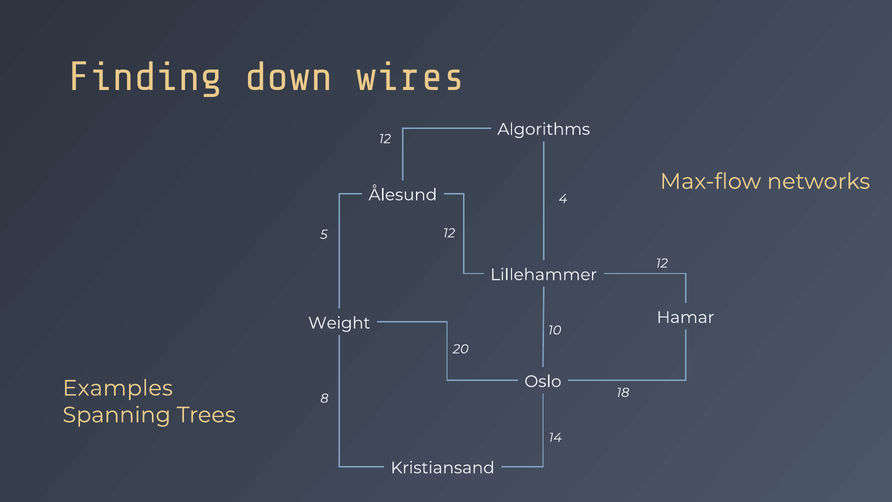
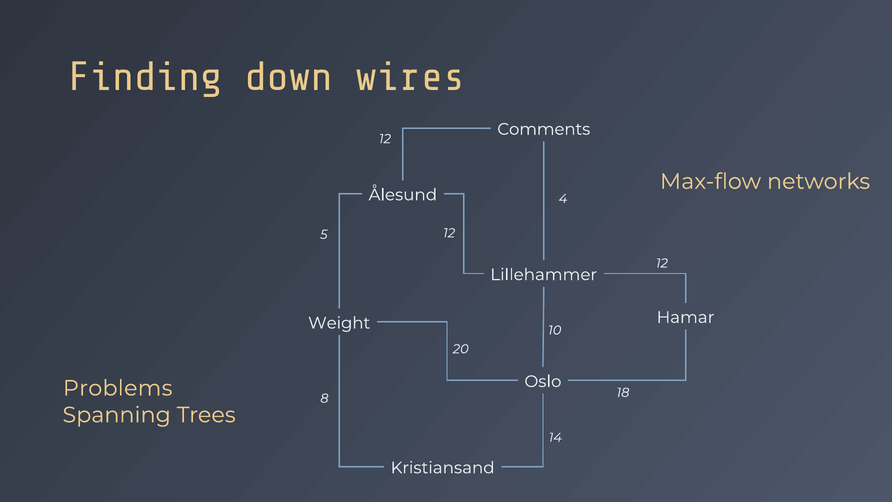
Algorithms: Algorithms -> Comments
Examples: Examples -> Problems
